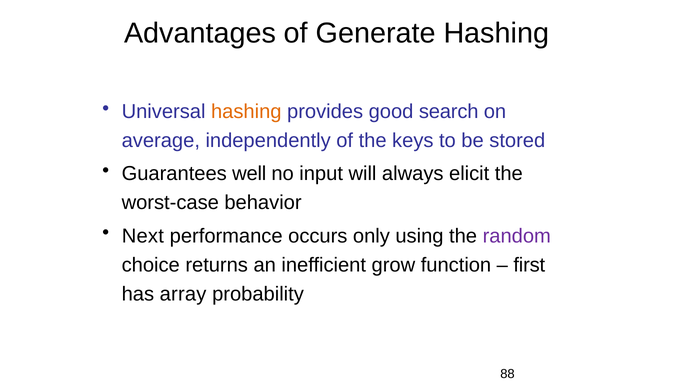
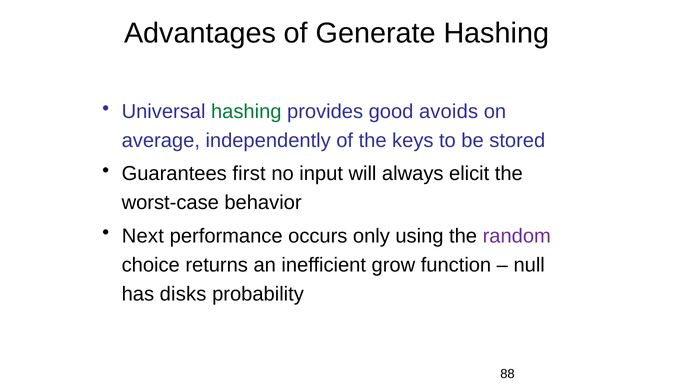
hashing at (246, 112) colour: orange -> green
search: search -> avoids
well: well -> first
first: first -> null
array: array -> disks
